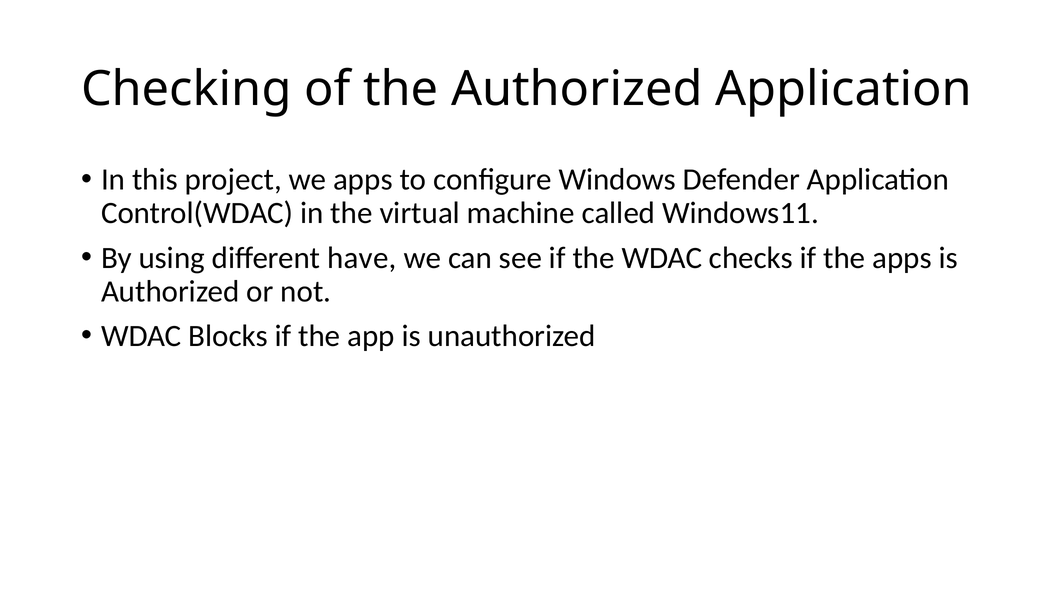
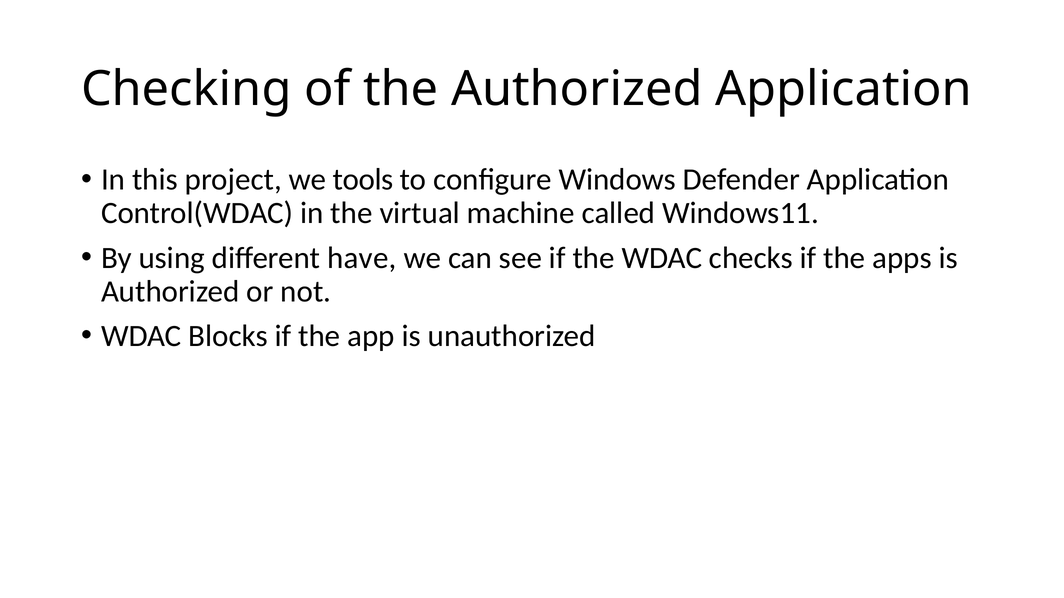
we apps: apps -> tools
